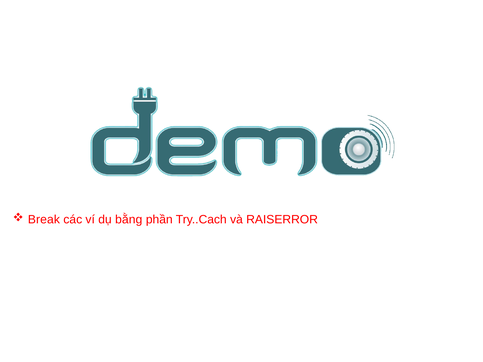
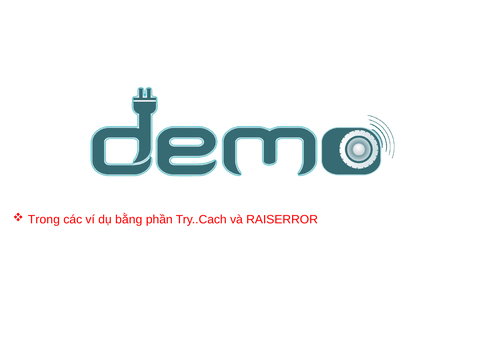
Break: Break -> Trong
